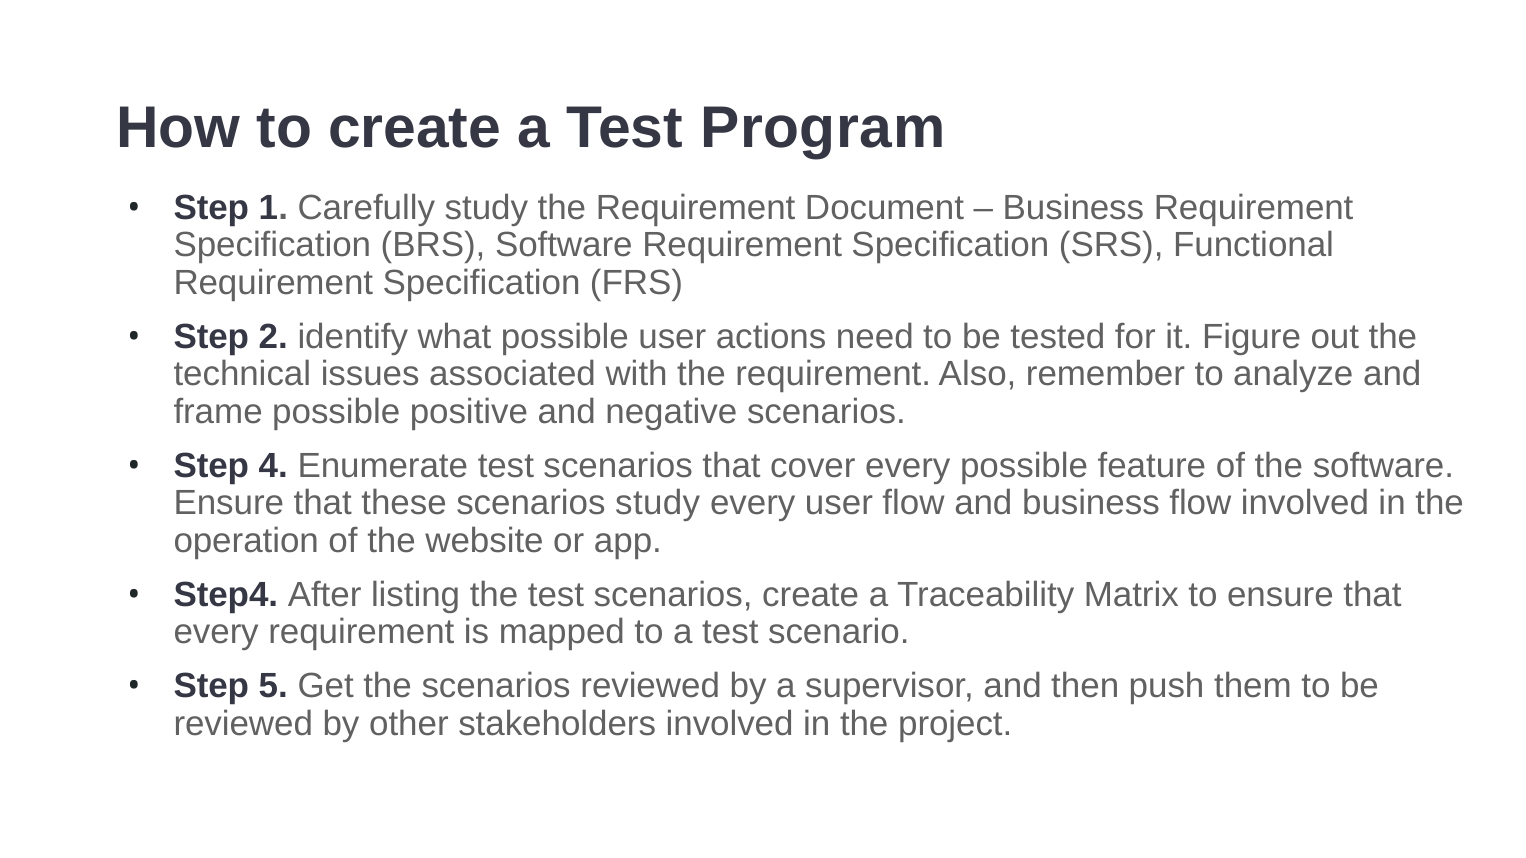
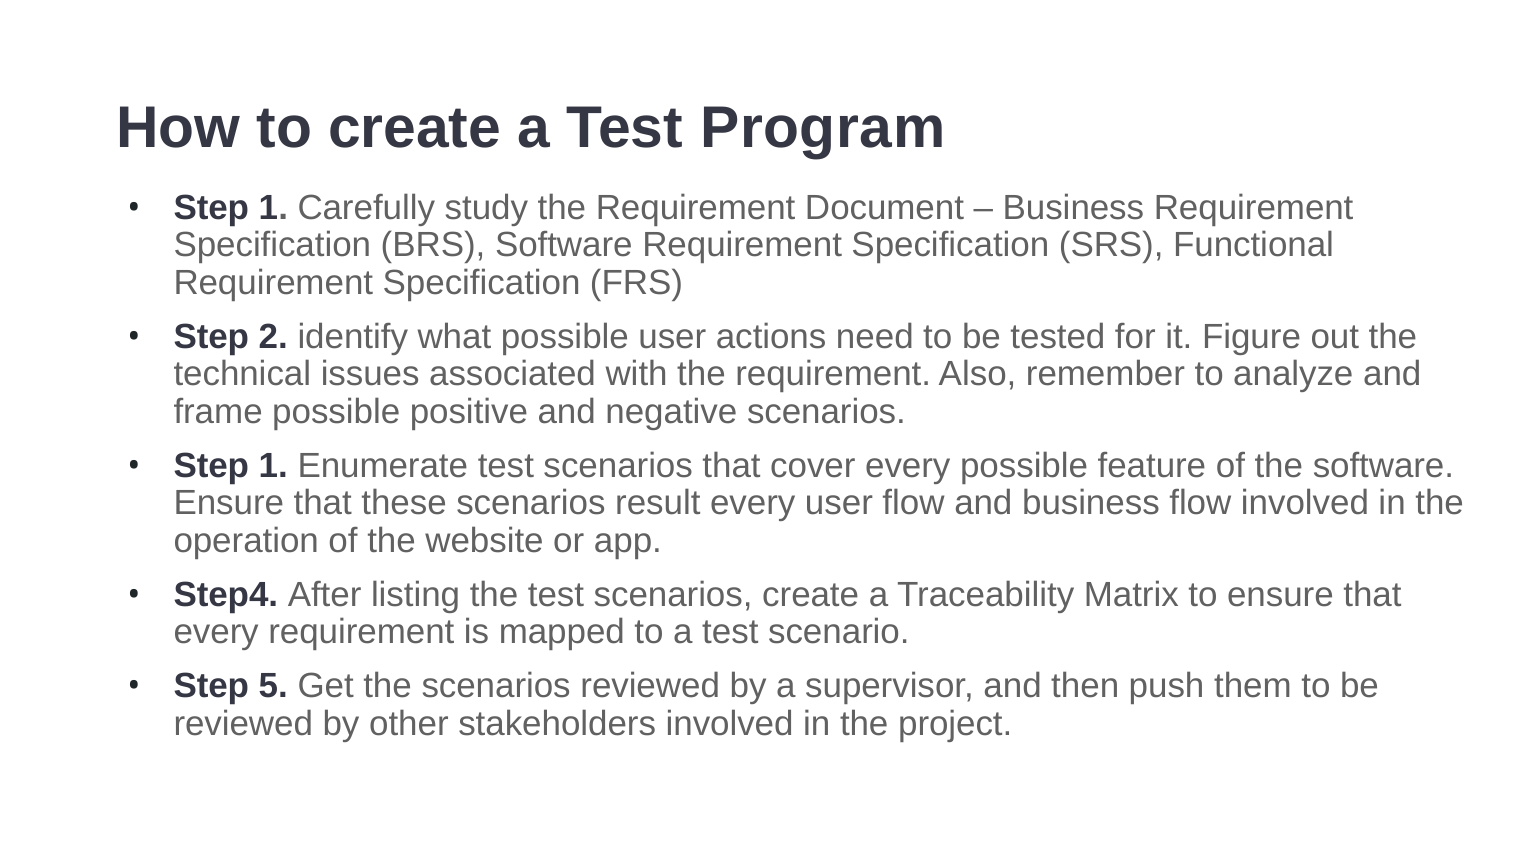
4 at (273, 466): 4 -> 1
scenarios study: study -> result
